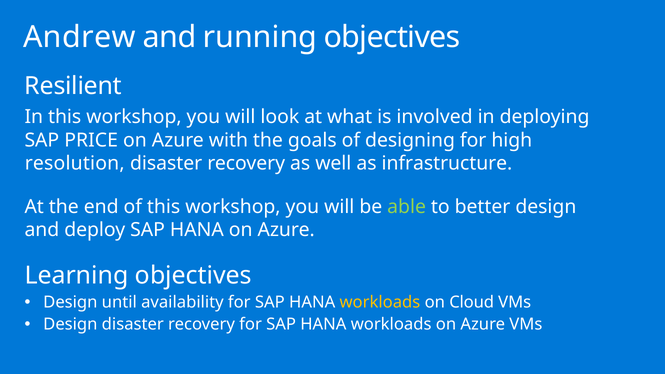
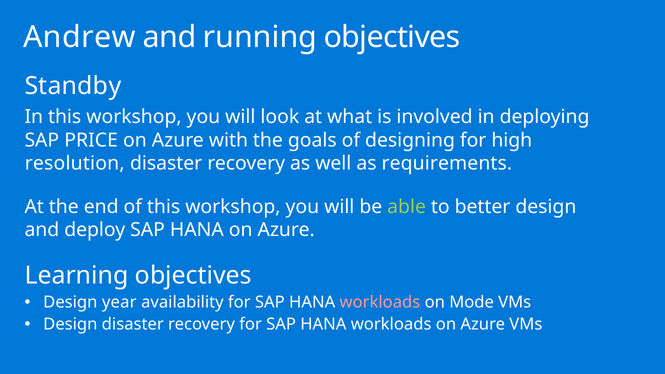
Resilient: Resilient -> Standby
infrastructure: infrastructure -> requirements
until: until -> year
workloads at (380, 302) colour: yellow -> pink
Cloud: Cloud -> Mode
